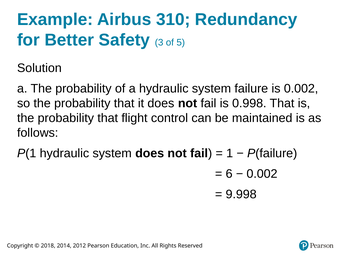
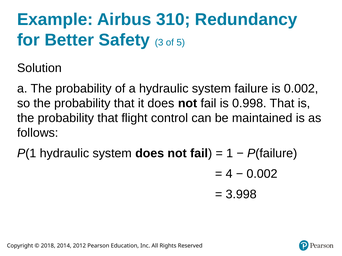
6: 6 -> 4
9.998: 9.998 -> 3.998
